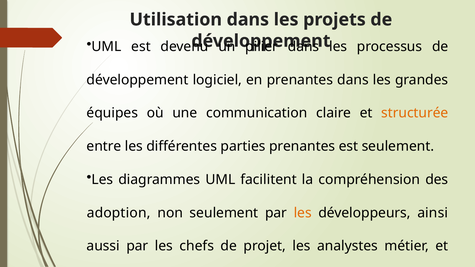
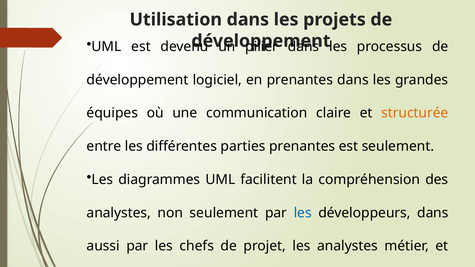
adoption at (119, 213): adoption -> analystes
les at (303, 213) colour: orange -> blue
développeurs ainsi: ainsi -> dans
